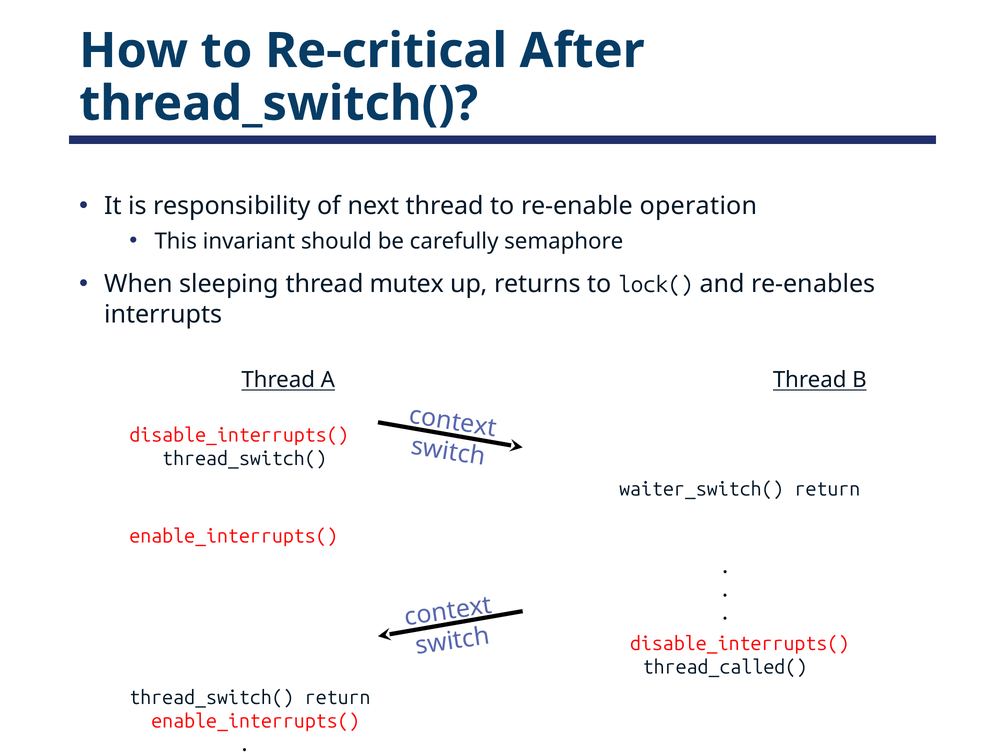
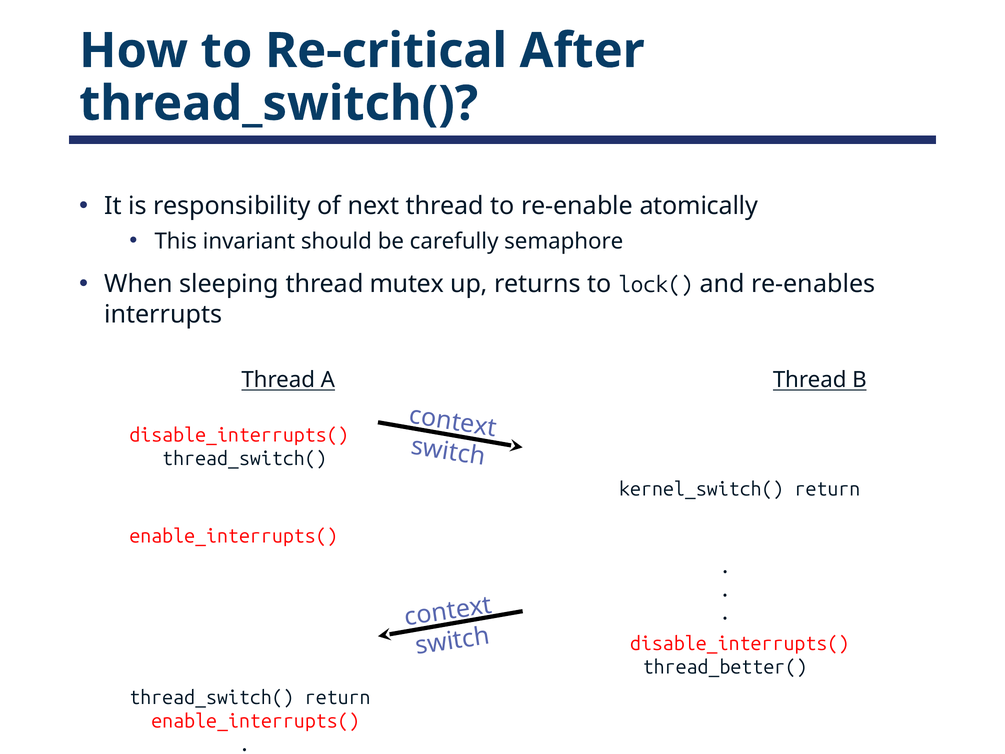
operation: operation -> atomically
waiter_switch(: waiter_switch( -> kernel_switch(
thread_called(: thread_called( -> thread_better(
